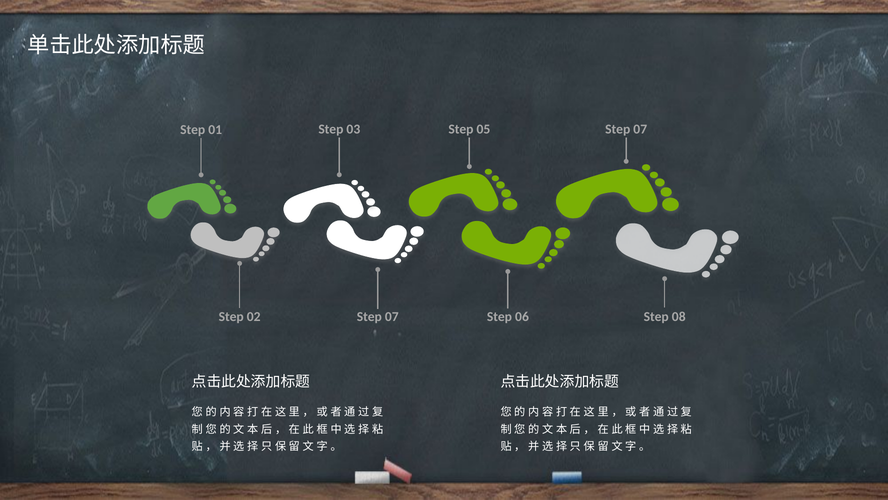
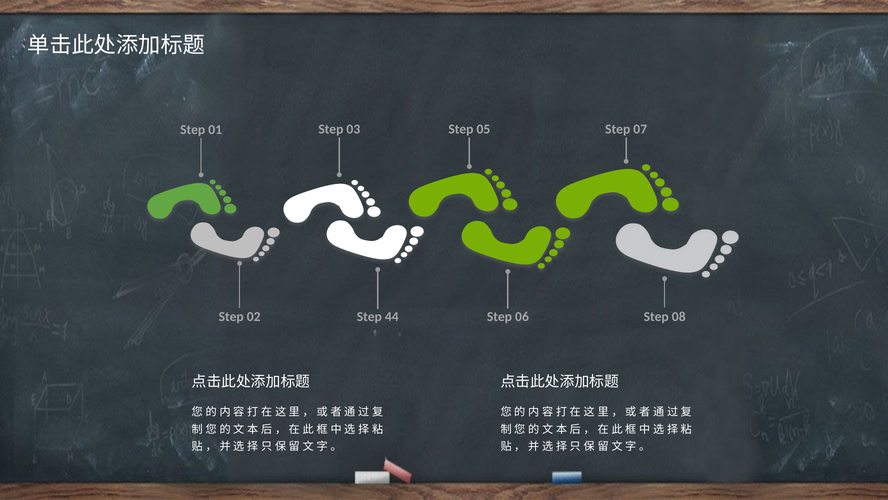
07 at (392, 317): 07 -> 44
